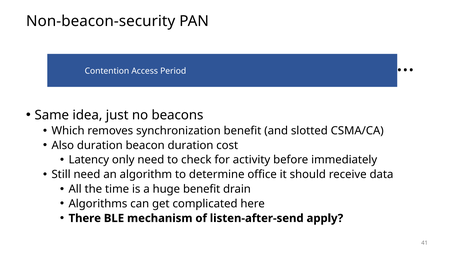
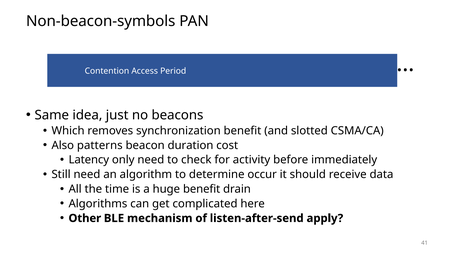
Non-beacon-security: Non-beacon-security -> Non-beacon-symbols
Also duration: duration -> patterns
office: office -> occur
There: There -> Other
